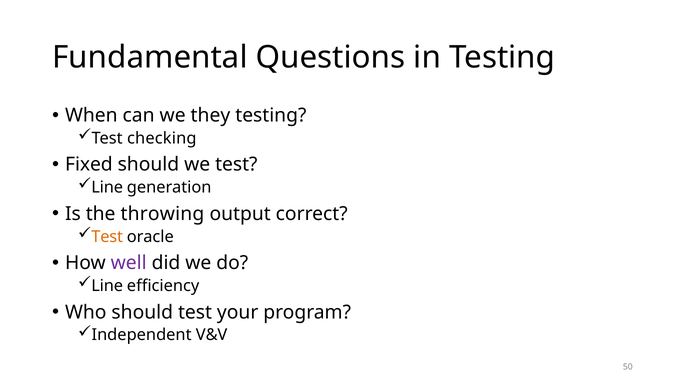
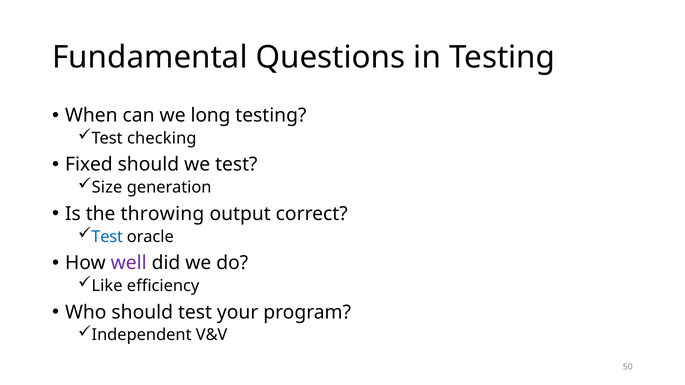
they: they -> long
Line at (107, 188): Line -> Size
Test at (107, 237) colour: orange -> blue
Line at (107, 286): Line -> Like
